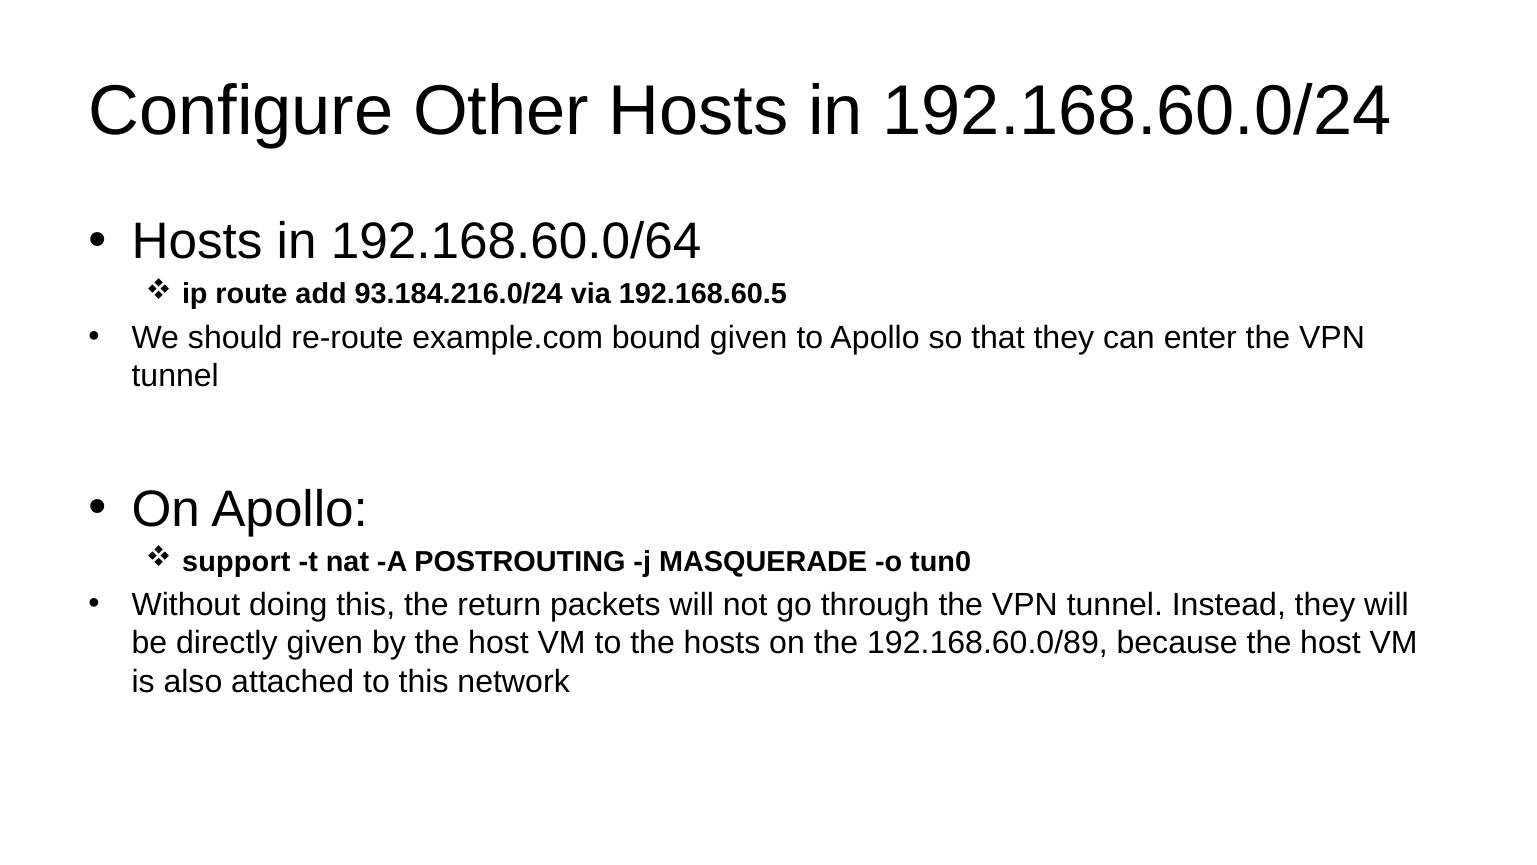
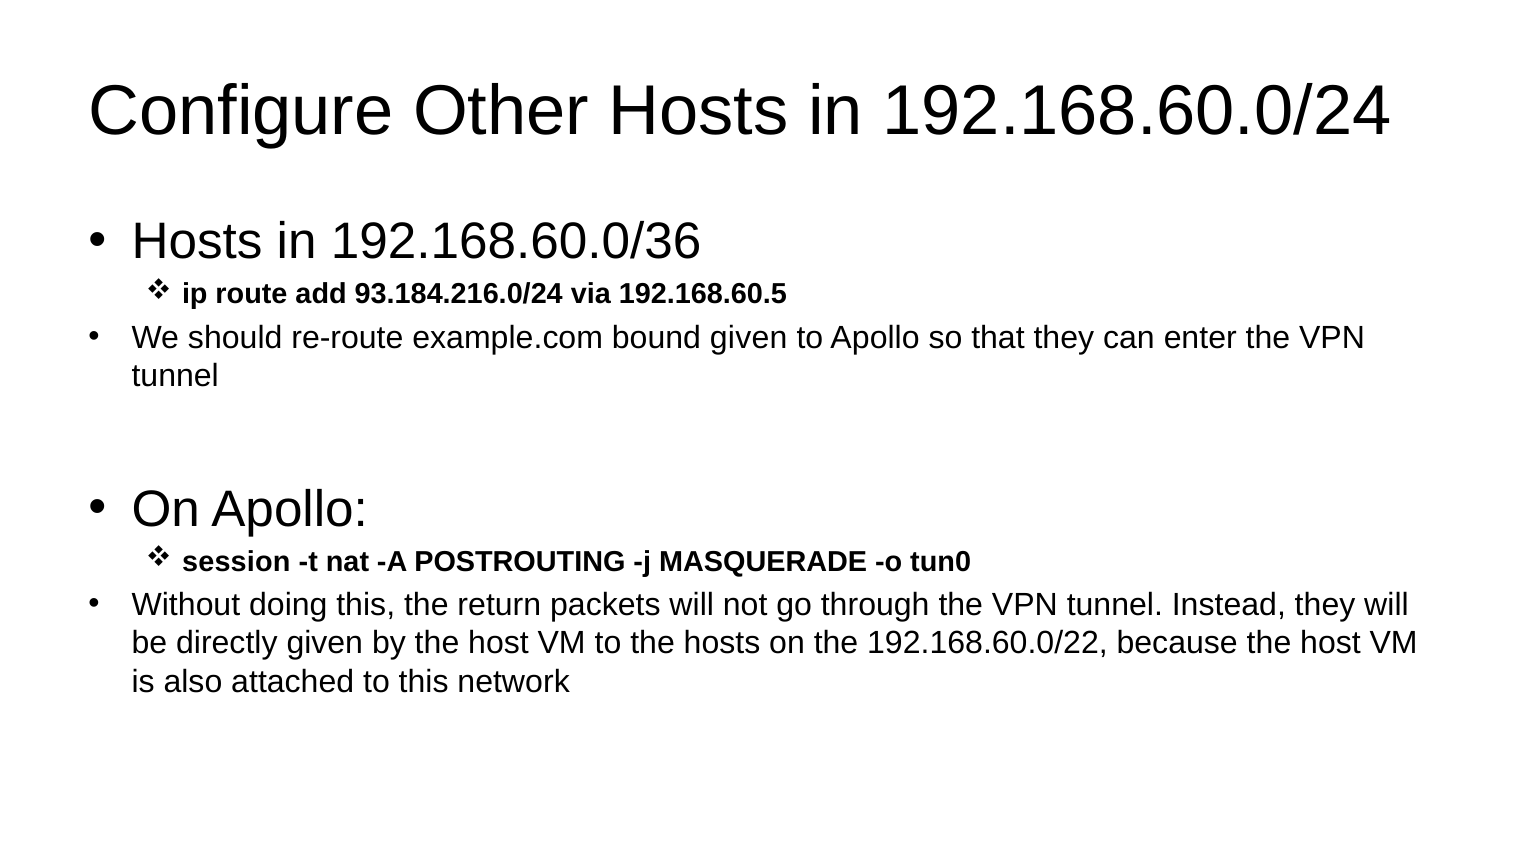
192.168.60.0/64: 192.168.60.0/64 -> 192.168.60.0/36
support: support -> session
192.168.60.0/89: 192.168.60.0/89 -> 192.168.60.0/22
